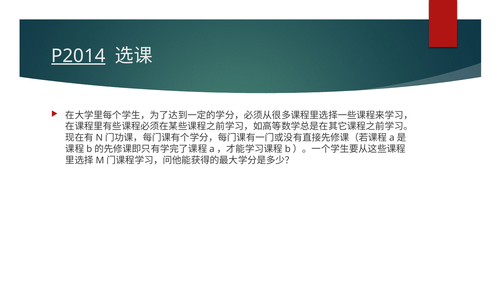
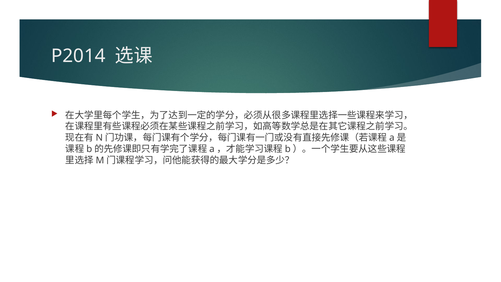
P2014 underline: present -> none
